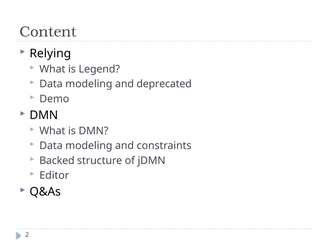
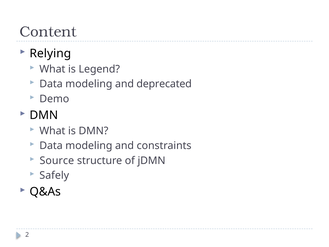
Backed: Backed -> Source
Editor: Editor -> Safely
